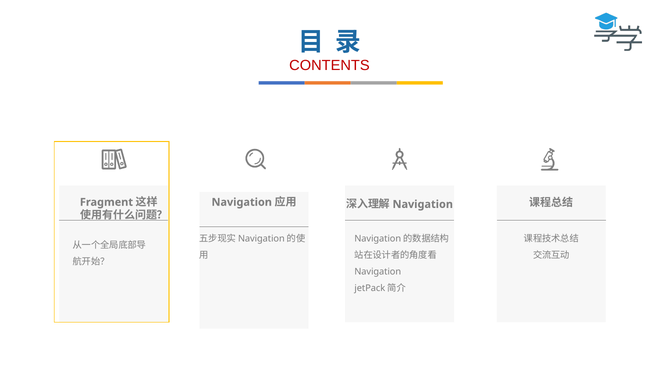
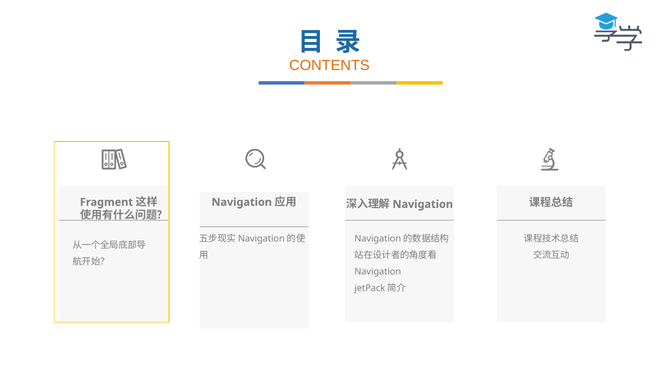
CONTENTS colour: red -> orange
